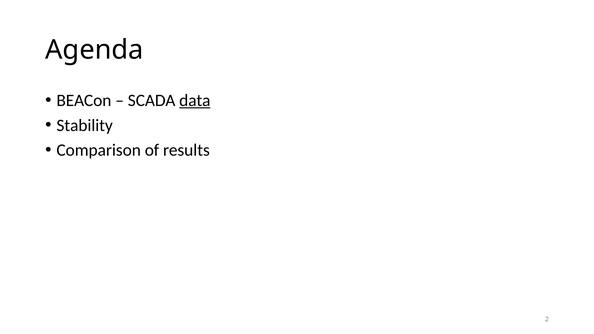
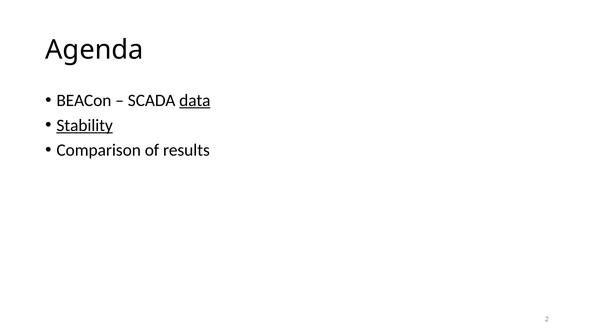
Stability underline: none -> present
